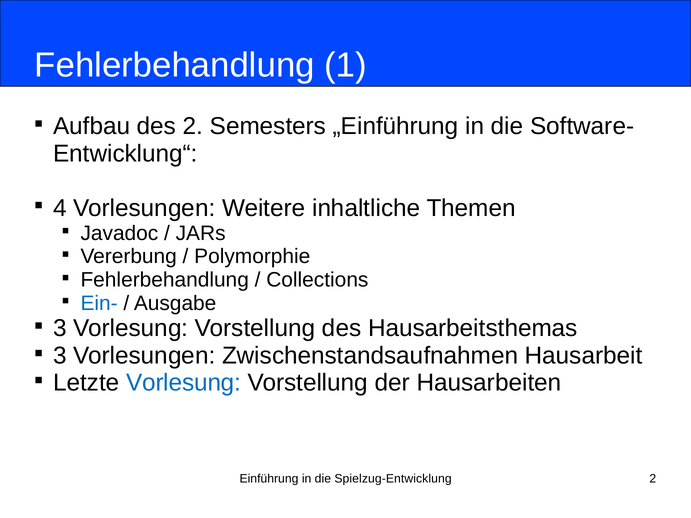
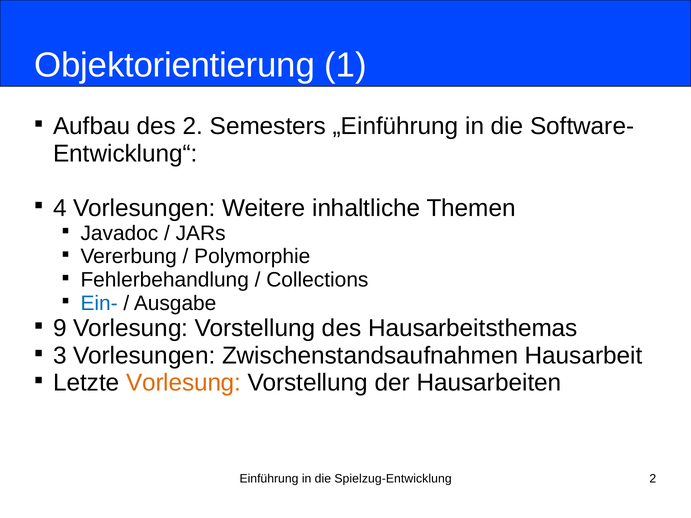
Fehlerbehandlung at (175, 65): Fehlerbehandlung -> Objektorientierung
3 at (60, 329): 3 -> 9
Vorlesung at (184, 383) colour: blue -> orange
